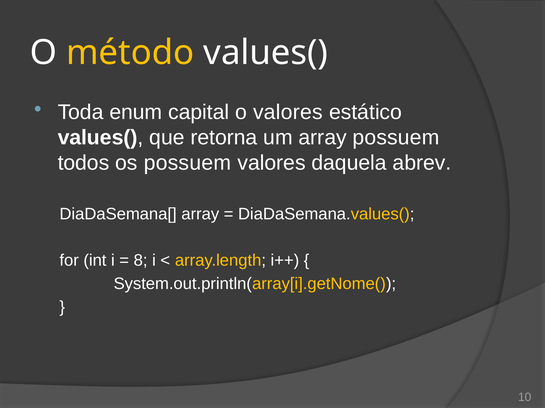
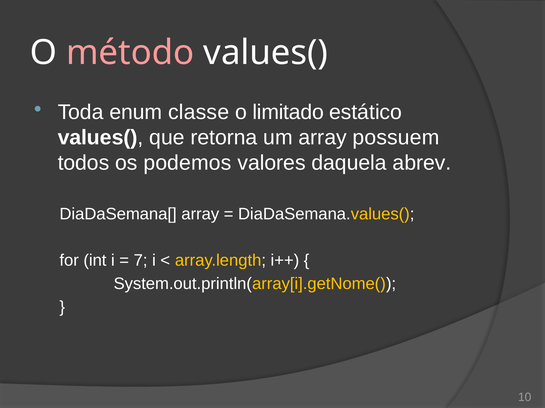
método colour: yellow -> pink
capital: capital -> classe
o valores: valores -> limitado
os possuem: possuem -> podemos
8: 8 -> 7
